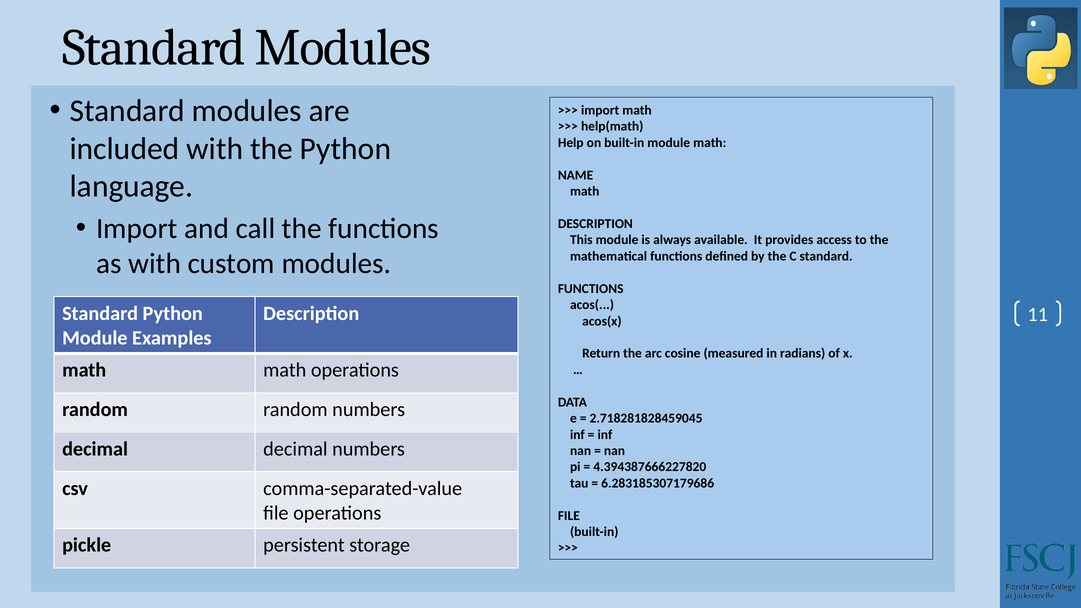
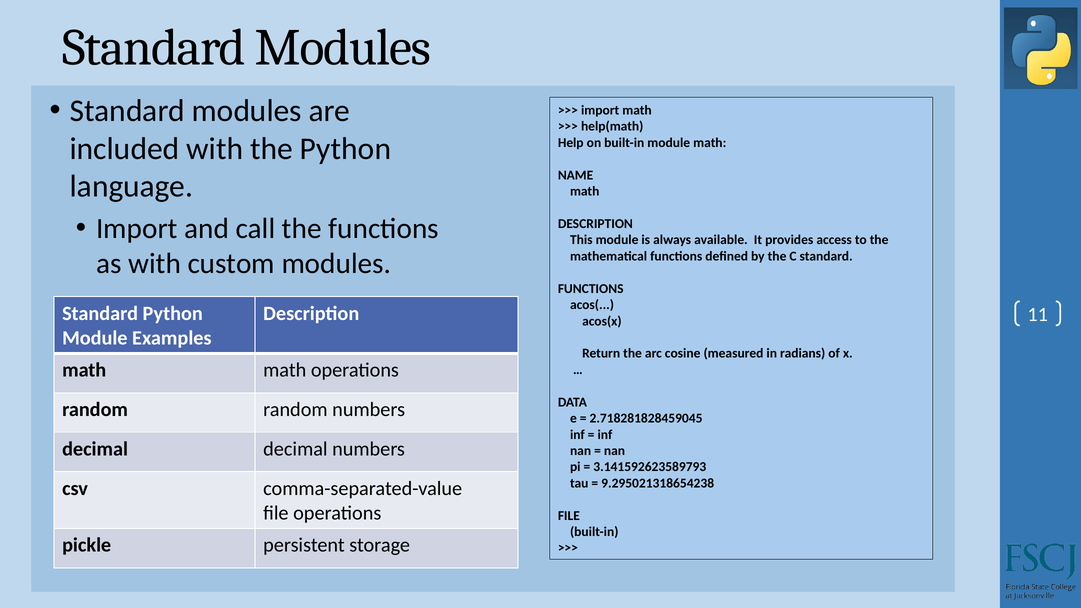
4.394387666227820: 4.394387666227820 -> 3.141592623589793
6.283185307179686: 6.283185307179686 -> 9.295021318654238
